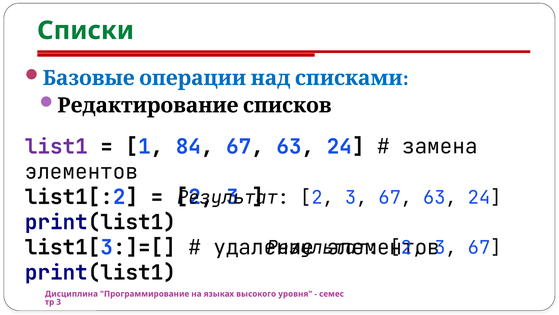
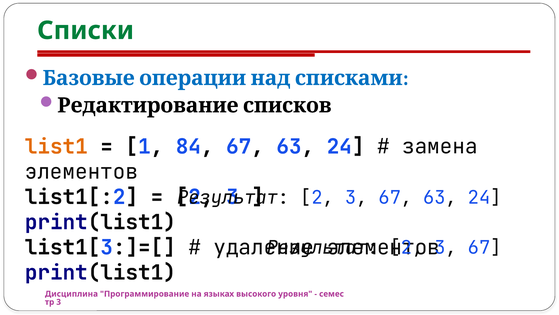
list1 colour: purple -> orange
